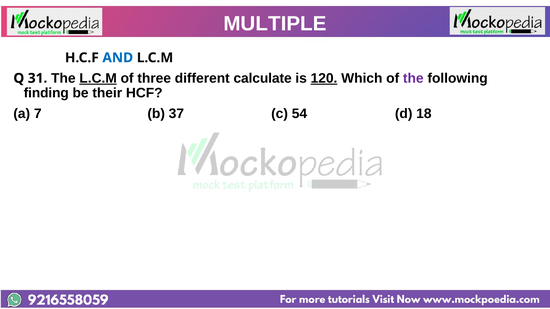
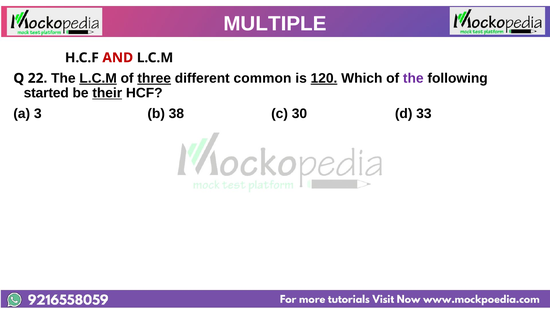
AND colour: blue -> red
31: 31 -> 22
three underline: none -> present
calculate: calculate -> common
finding: finding -> started
their underline: none -> present
7: 7 -> 3
37: 37 -> 38
54: 54 -> 30
18: 18 -> 33
